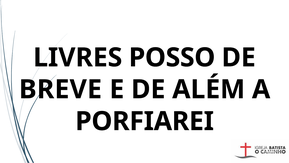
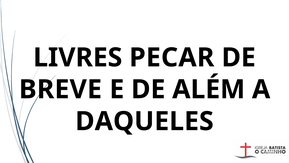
POSSO: POSSO -> PECAR
PORFIAREI: PORFIAREI -> DAQUELES
